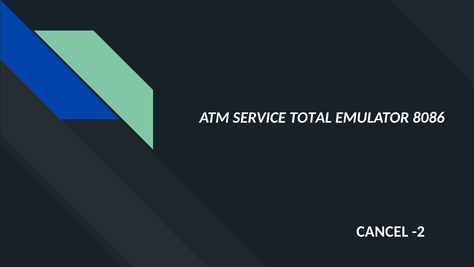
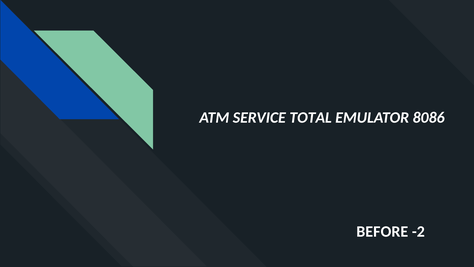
CANCEL: CANCEL -> BEFORE
